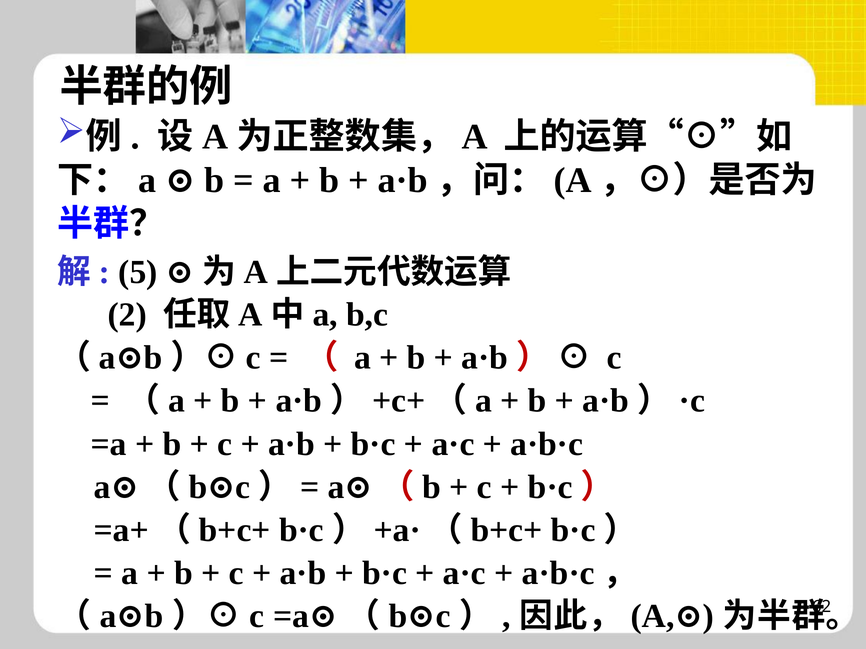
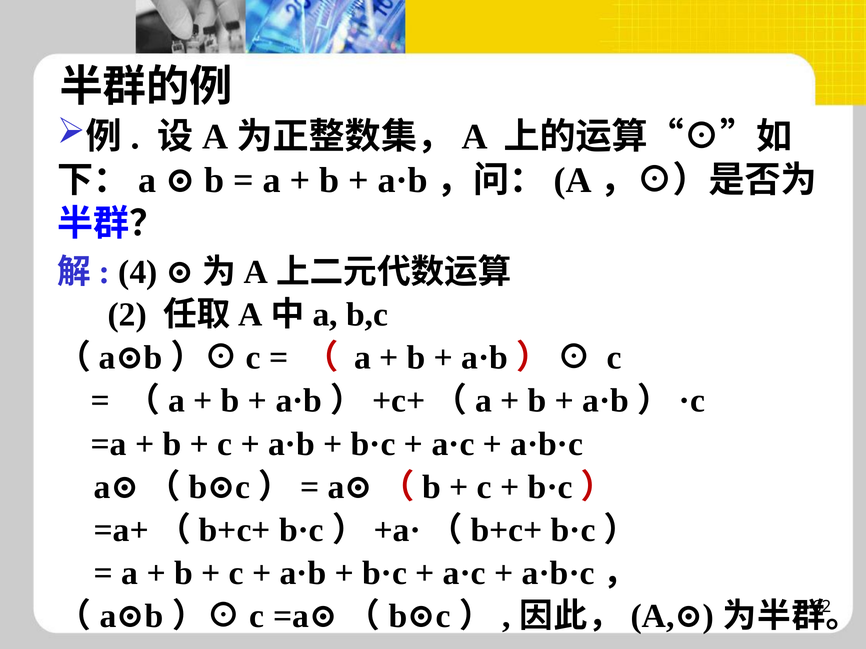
5: 5 -> 4
